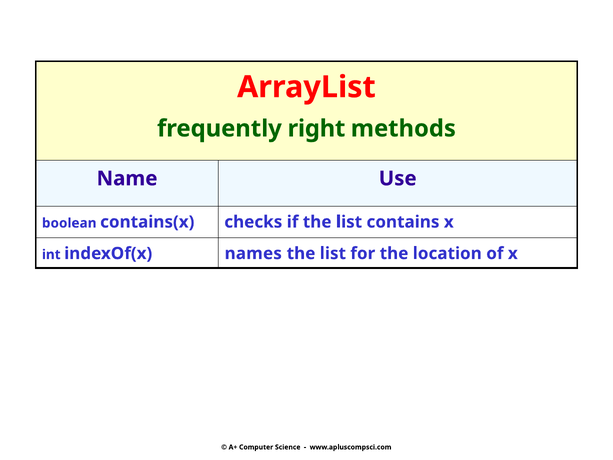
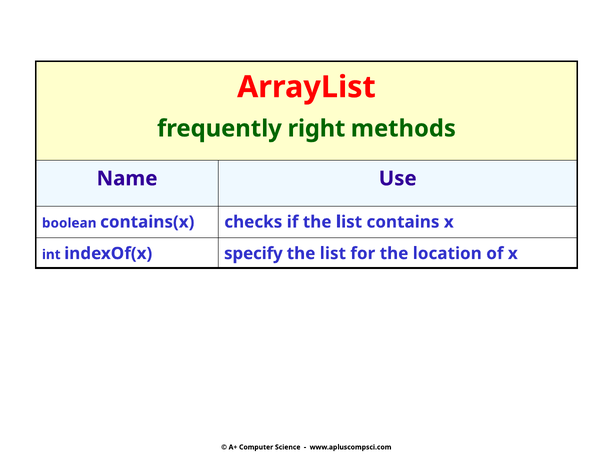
names: names -> specify
